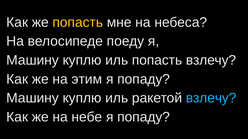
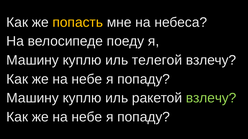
иль попасть: попасть -> телегой
этим at (87, 79): этим -> небе
взлечу at (211, 98) colour: light blue -> light green
